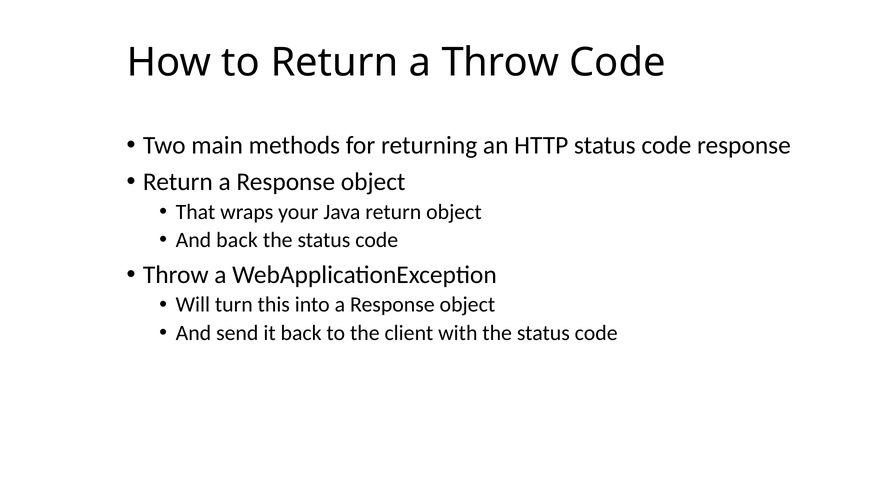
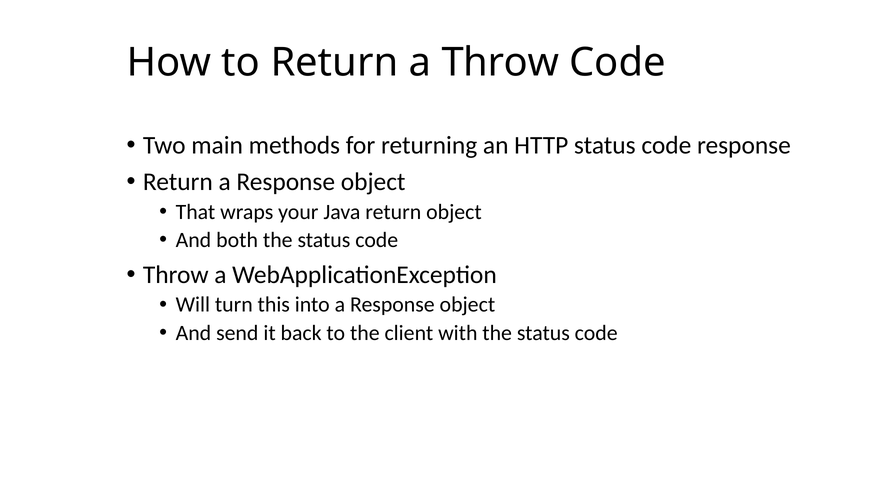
And back: back -> both
